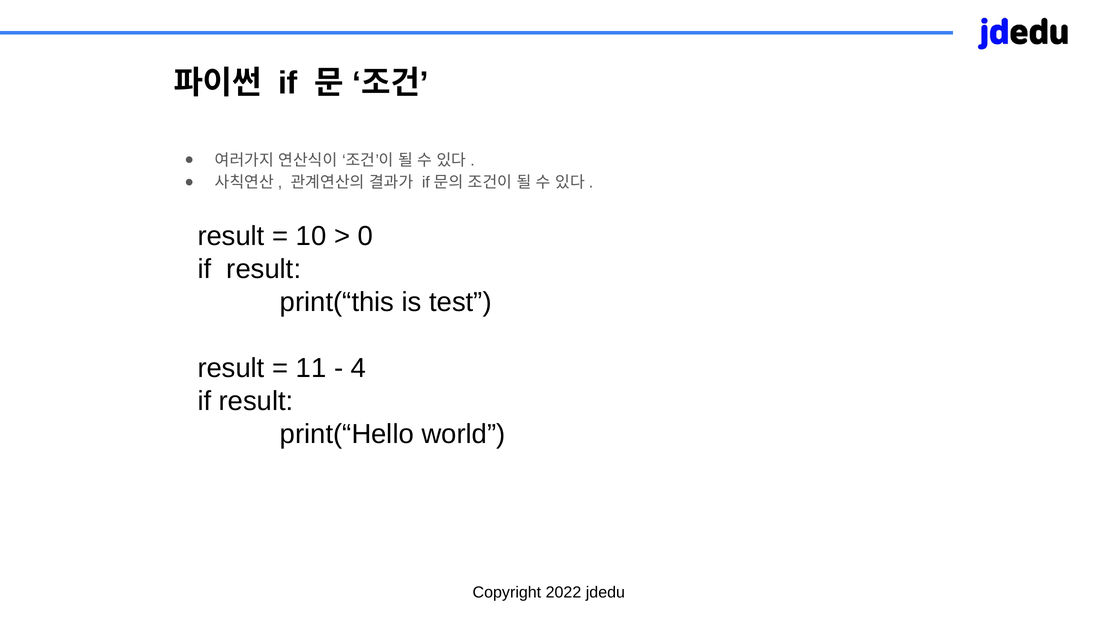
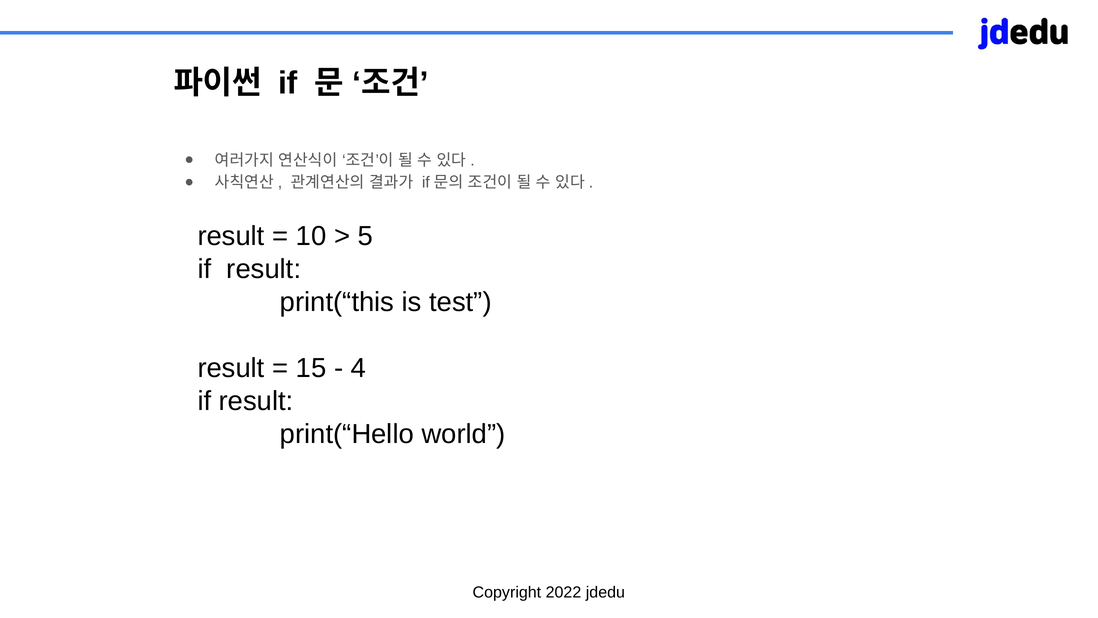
0: 0 -> 5
11: 11 -> 15
